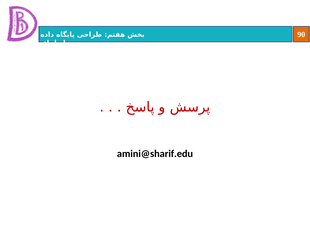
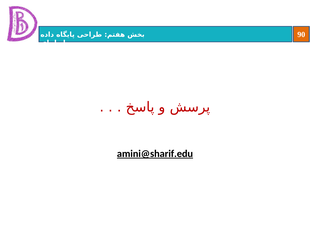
amini@sharif.edu underline: none -> present
